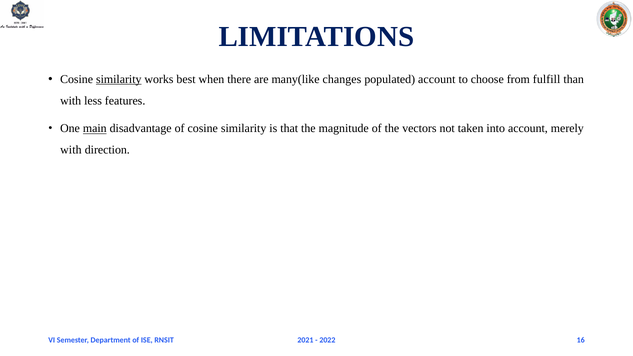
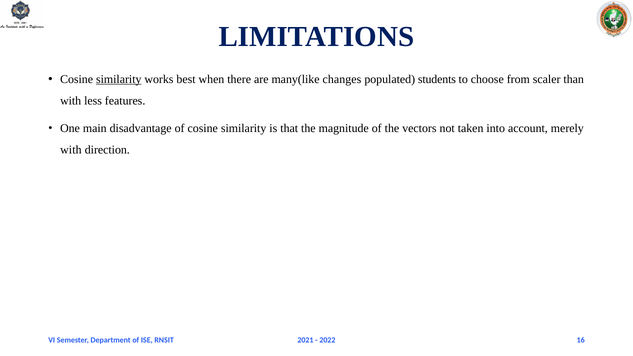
populated account: account -> students
fulfill: fulfill -> scaler
main underline: present -> none
